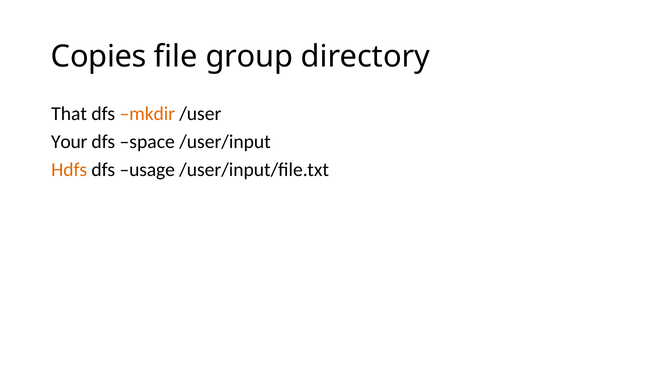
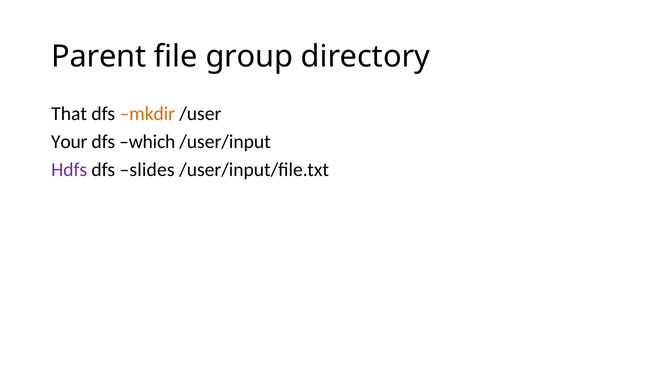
Copies: Copies -> Parent
space: space -> which
Hdfs colour: orange -> purple
usage: usage -> slides
